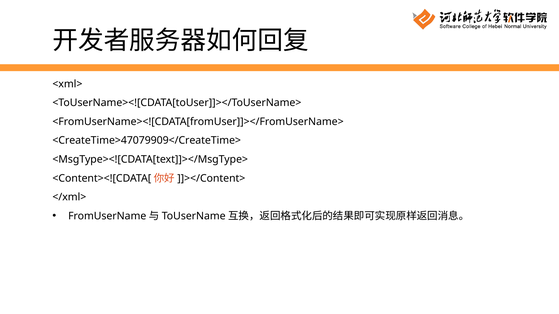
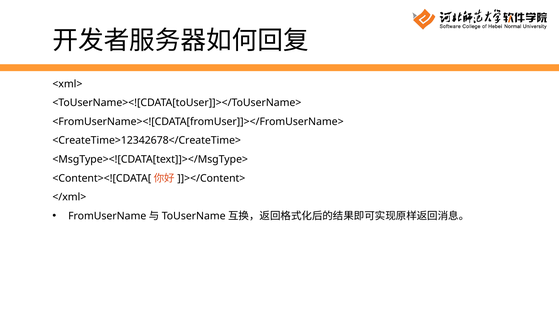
<CreateTime>47079909</CreateTime>: <CreateTime>47079909</CreateTime> -> <CreateTime>12342678</CreateTime>
